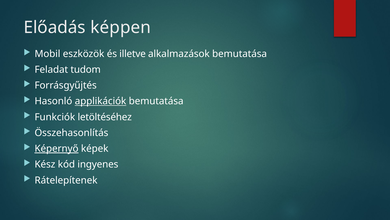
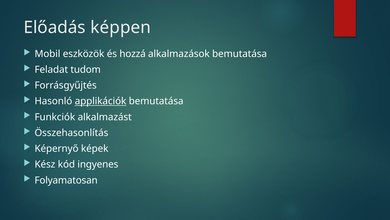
illetve: illetve -> hozzá
letöltéséhez: letöltéséhez -> alkalmazást
Képernyő underline: present -> none
Rátelepítenek: Rátelepítenek -> Folyamatosan
